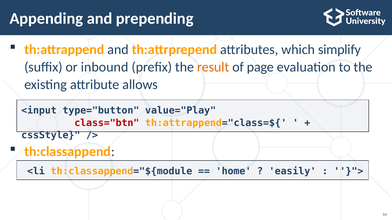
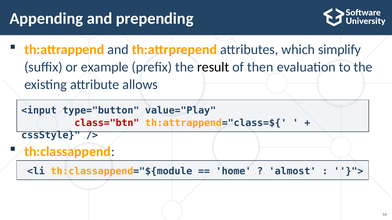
inbound: inbound -> example
result colour: orange -> black
page: page -> then
easily: easily -> almost
